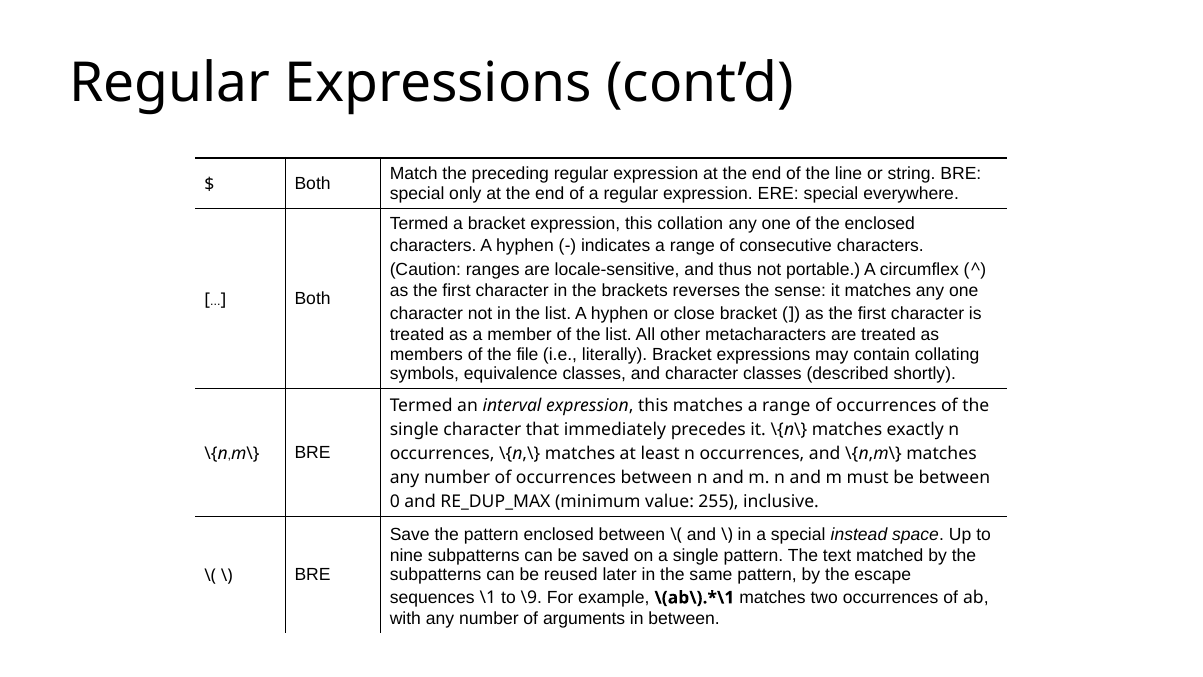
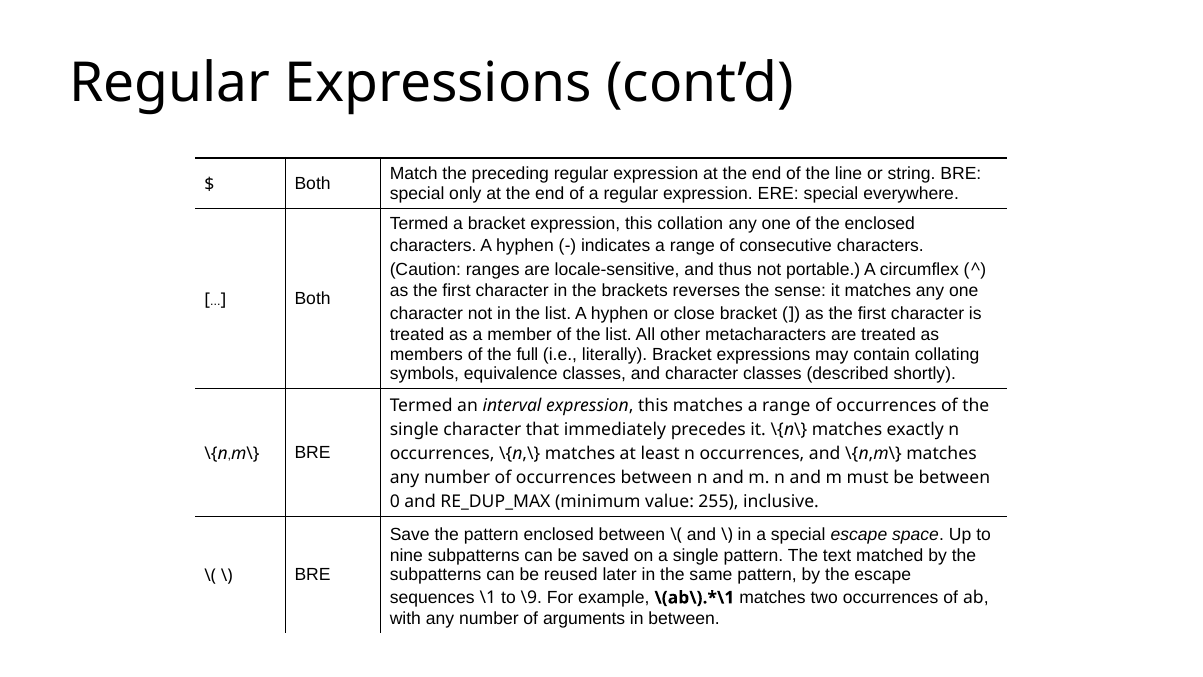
file: file -> full
special instead: instead -> escape
